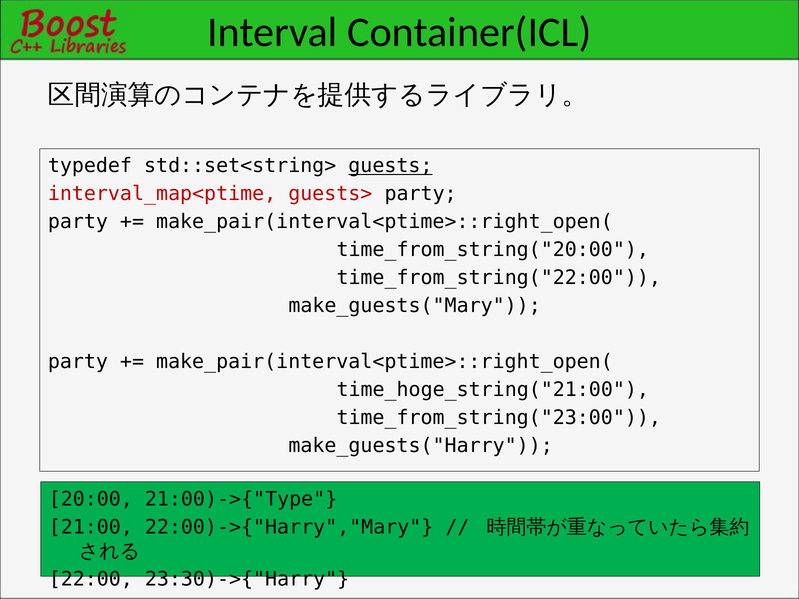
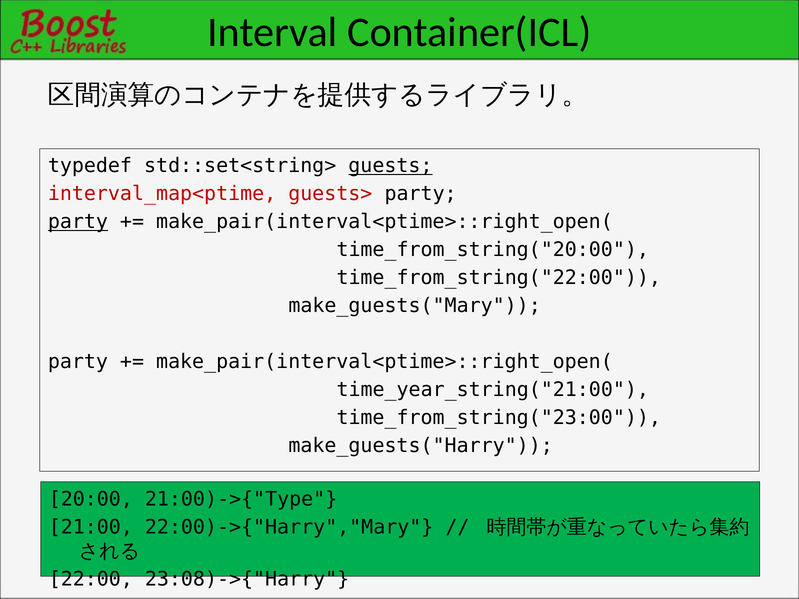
party at (78, 222) underline: none -> present
time_hoge_string("21:00: time_hoge_string("21:00 -> time_year_string("21:00
23:30)->{"Harry: 23:30)->{"Harry -> 23:08)->{"Harry
